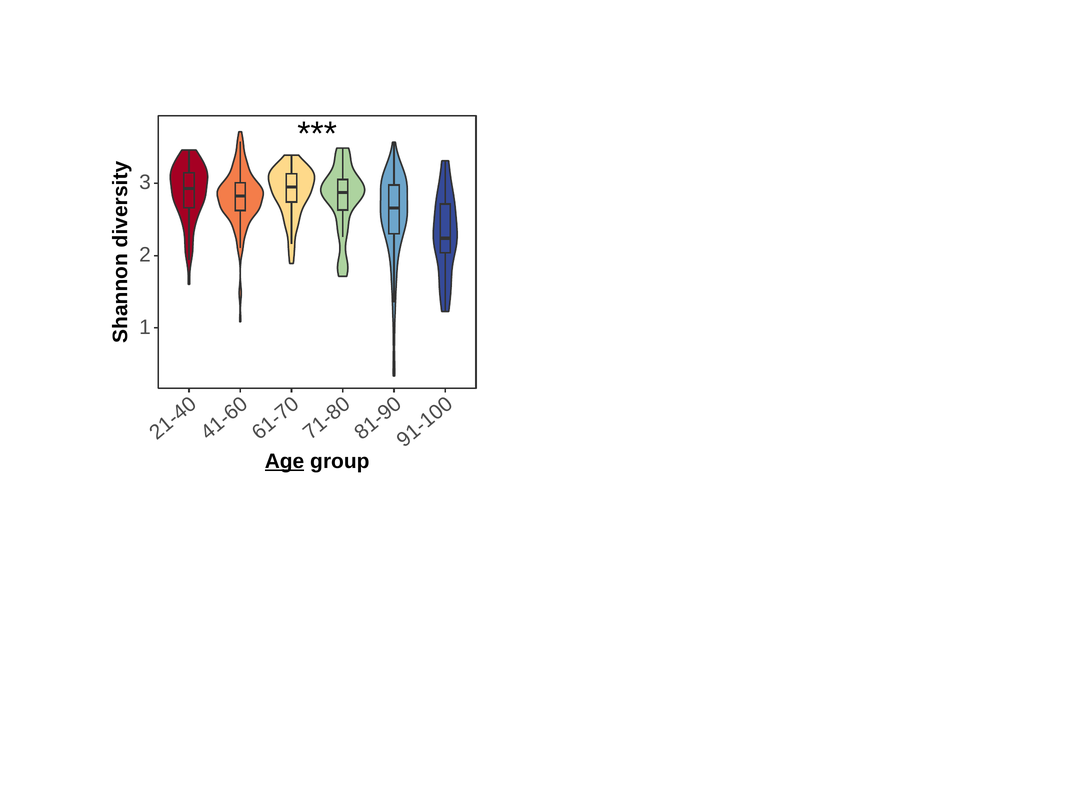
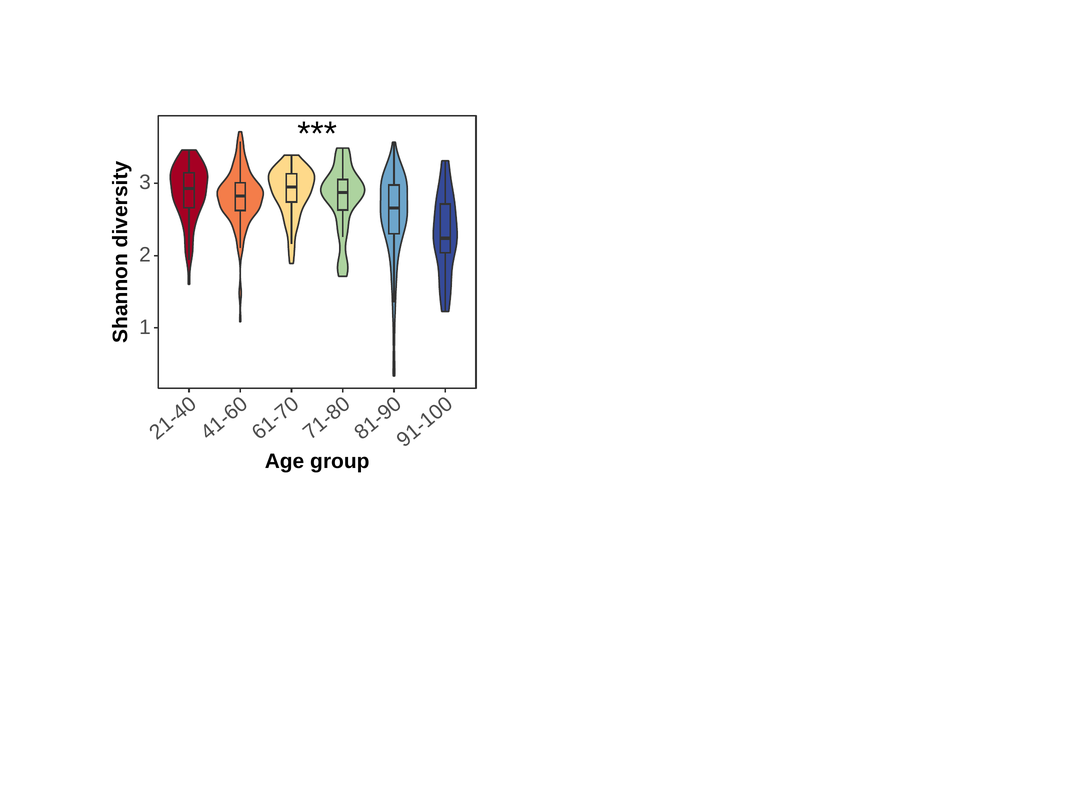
Age underline: present -> none
